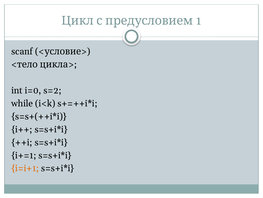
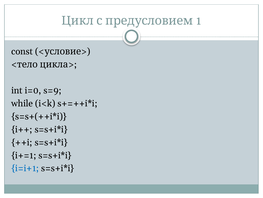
scanf: scanf -> const
s=2: s=2 -> s=9
i=i+1 colour: orange -> blue
